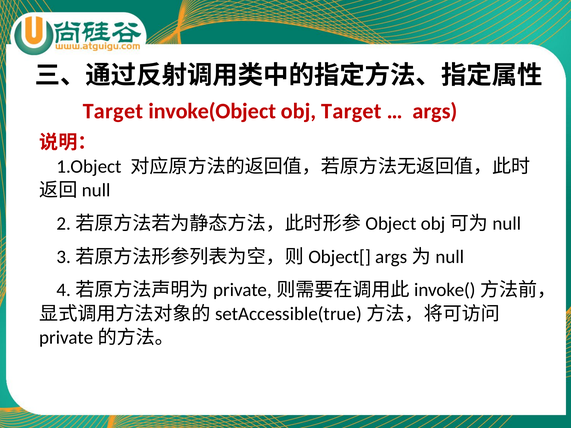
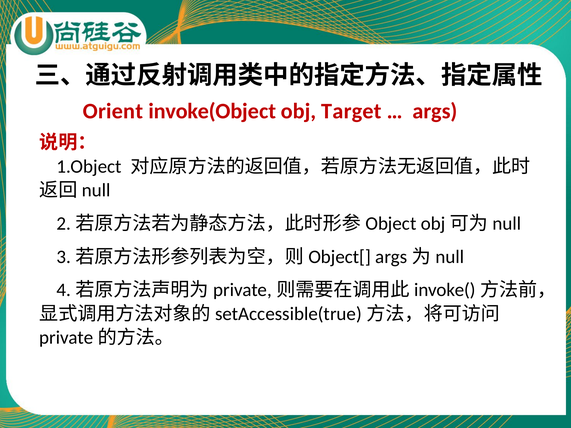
Target at (113, 111): Target -> Orient
